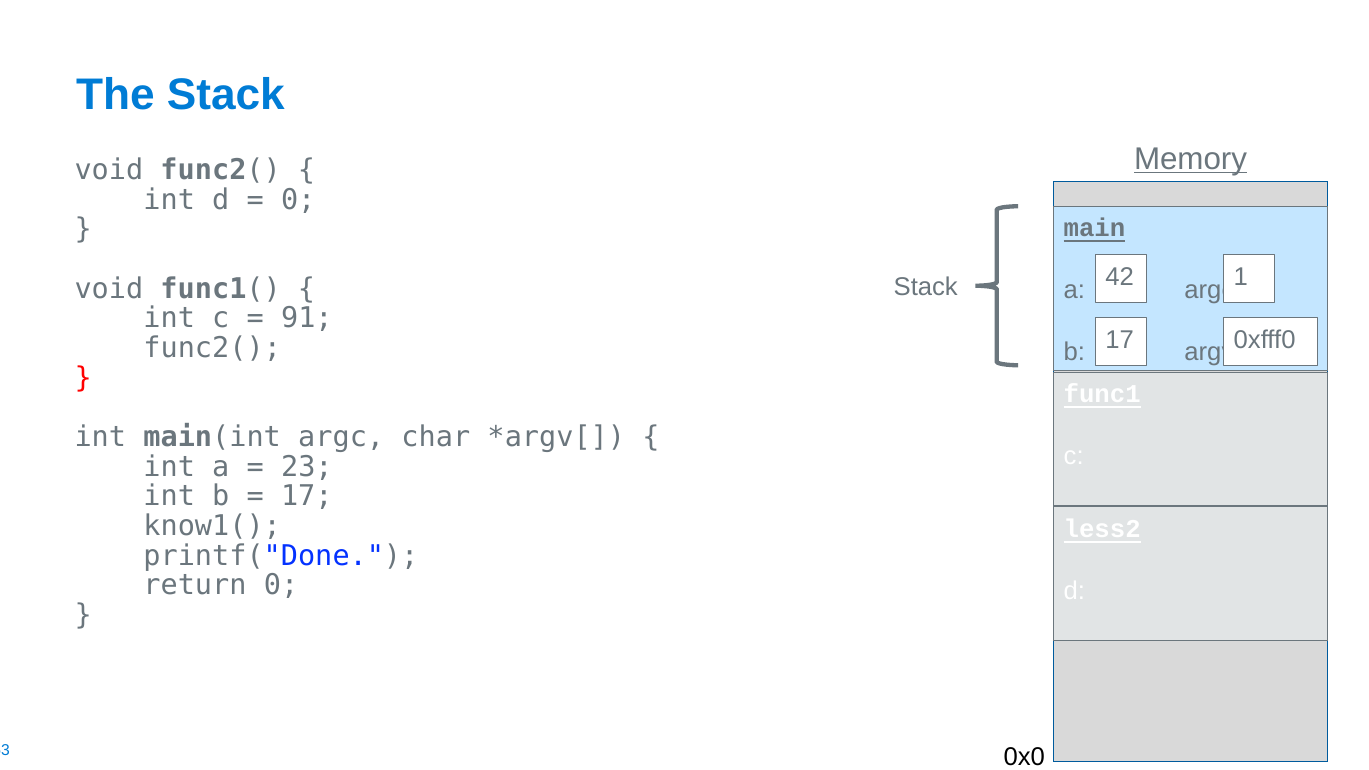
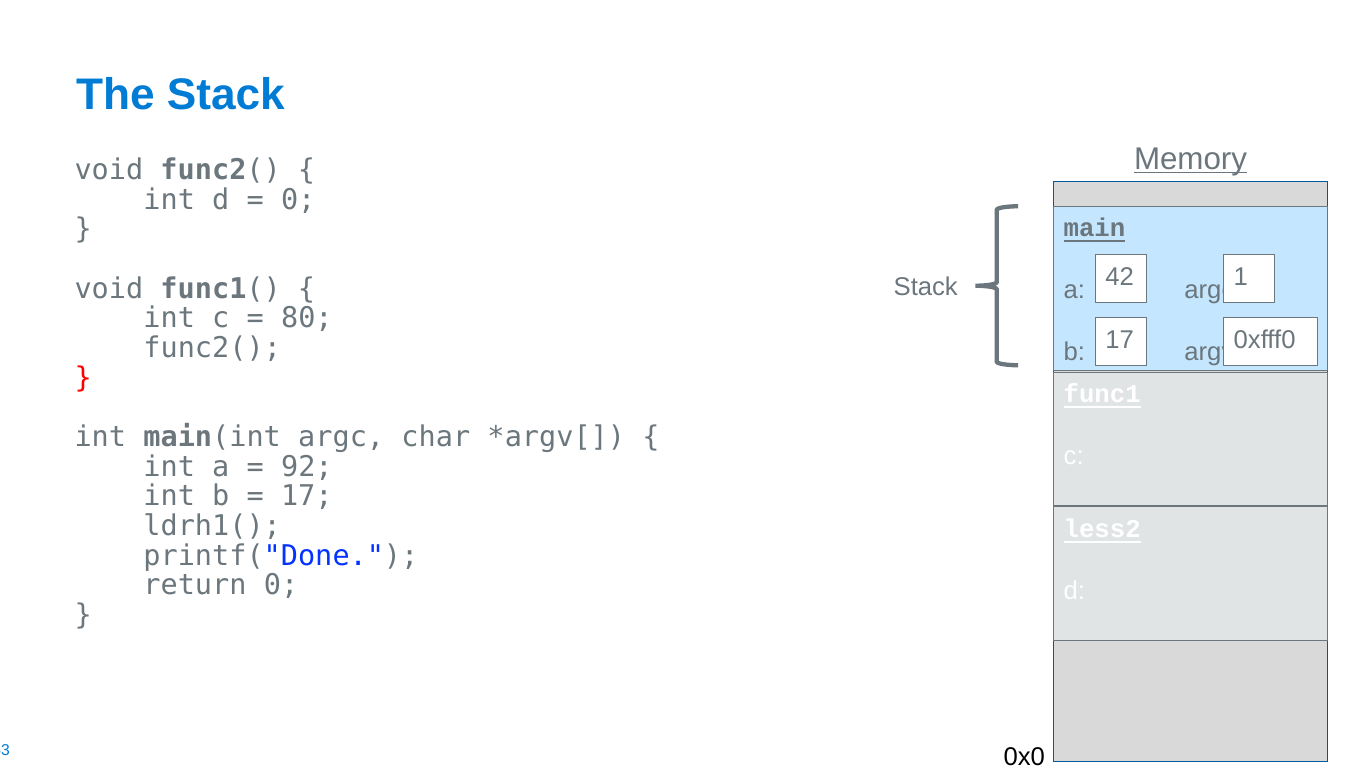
91: 91 -> 80
23: 23 -> 92
know1(: know1( -> ldrh1(
